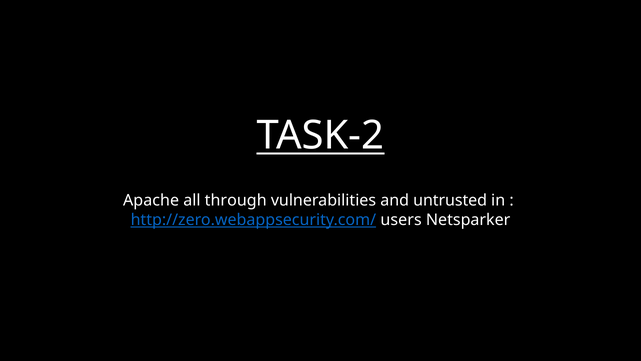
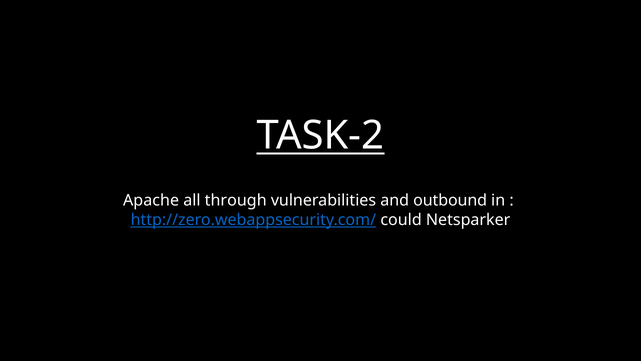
untrusted: untrusted -> outbound
users: users -> could
